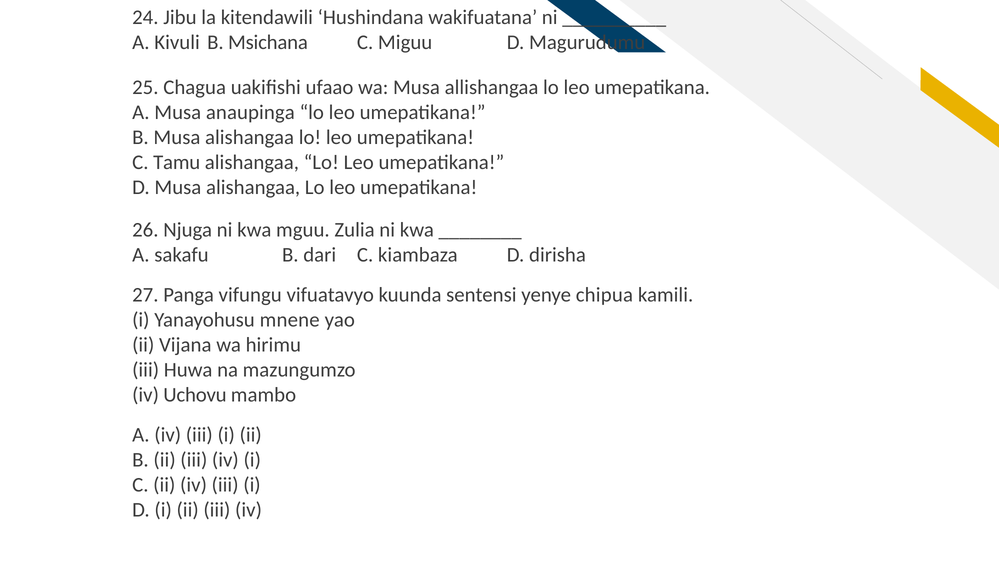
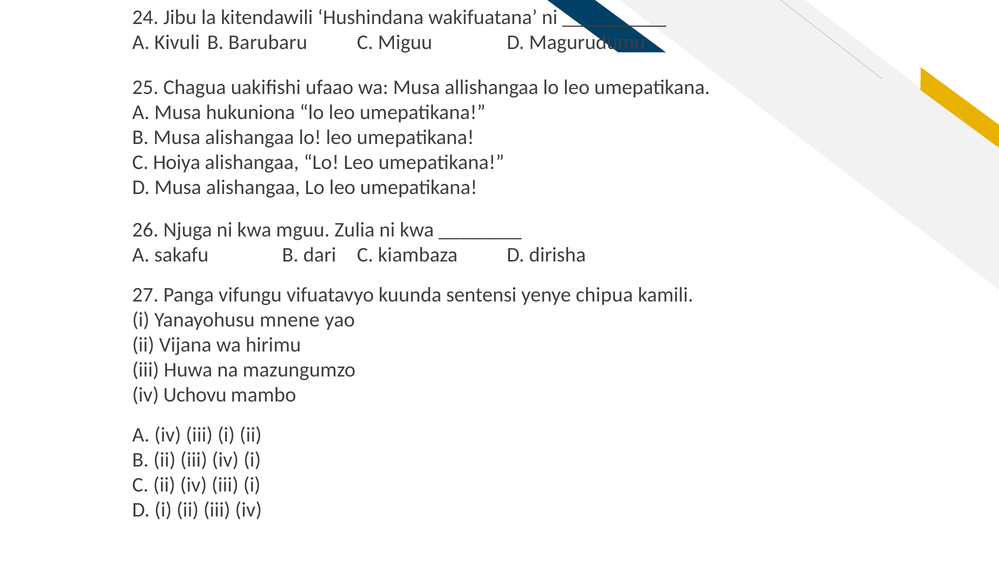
Msichana: Msichana -> Barubaru
anaupinga: anaupinga -> hukuniona
Tamu: Tamu -> Hoiya
